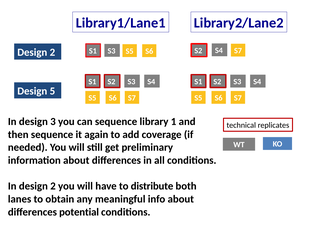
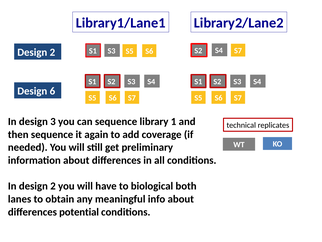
5: 5 -> 6
distribute: distribute -> biological
